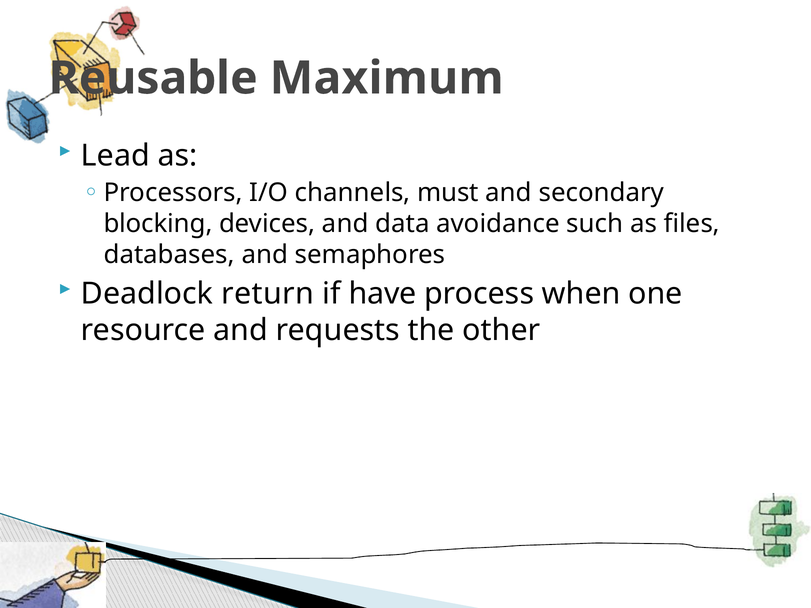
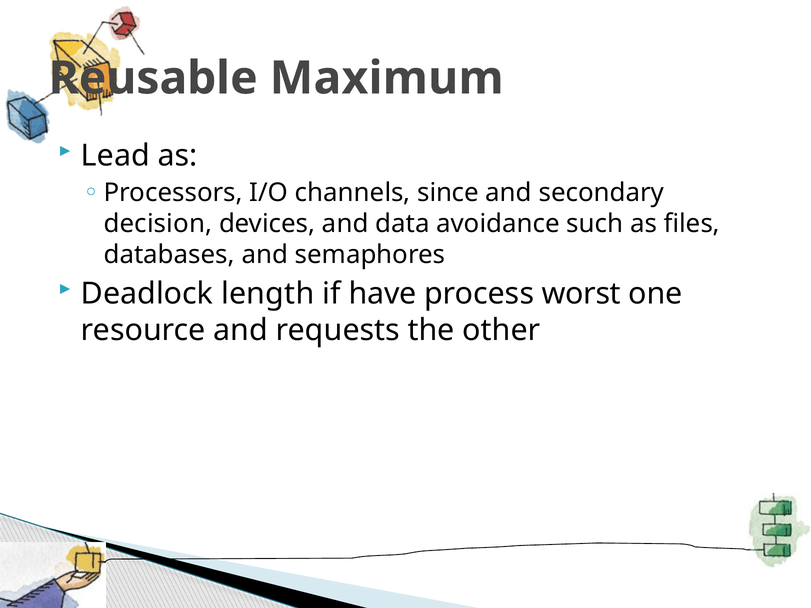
must: must -> since
blocking: blocking -> decision
return: return -> length
when: when -> worst
